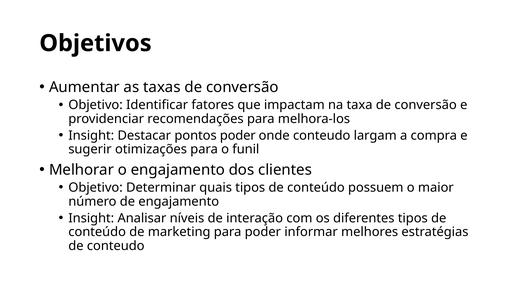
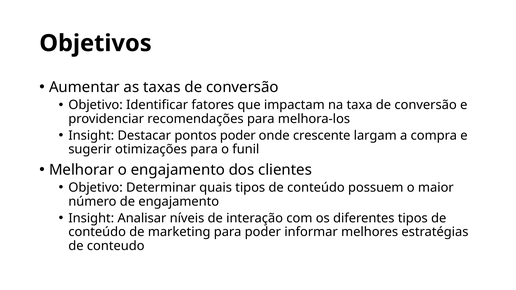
onde conteudo: conteudo -> crescente
